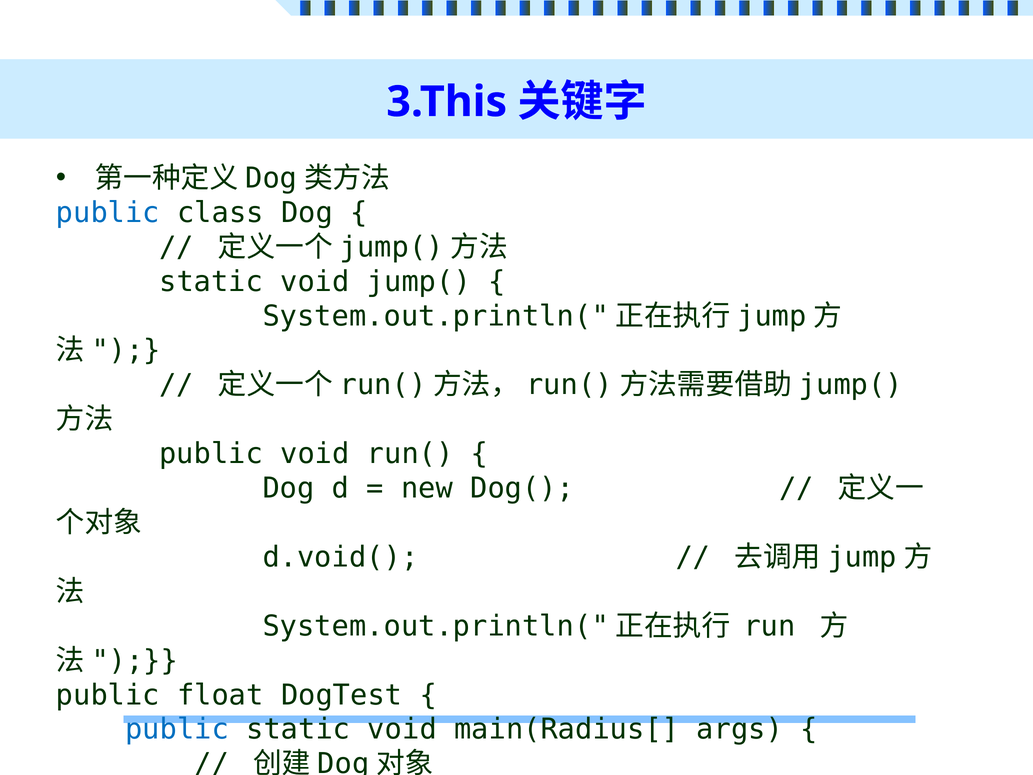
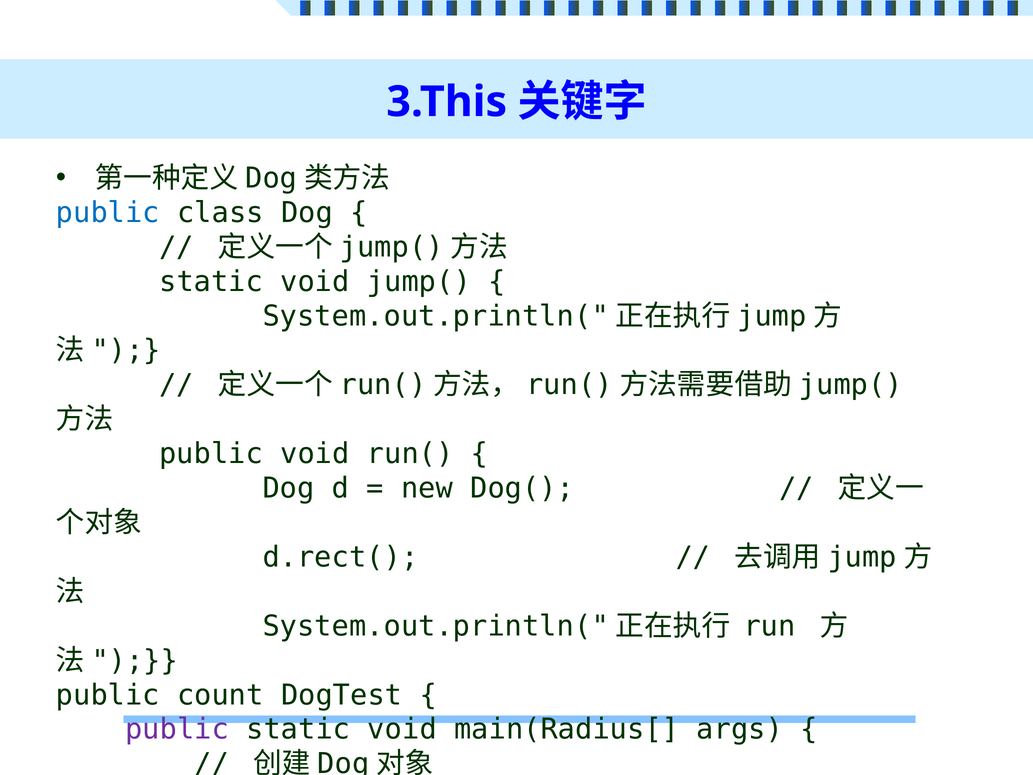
d.void(: d.void( -> d.rect(
float: float -> count
public at (177, 729) colour: blue -> purple
